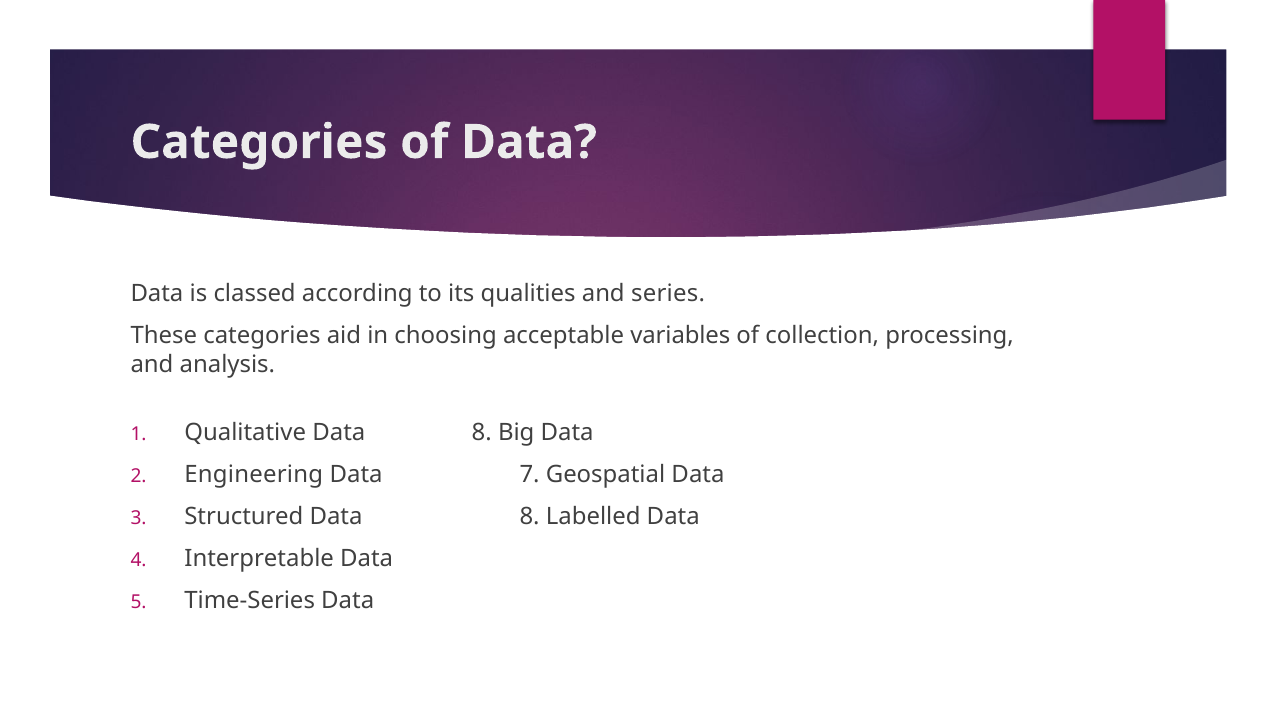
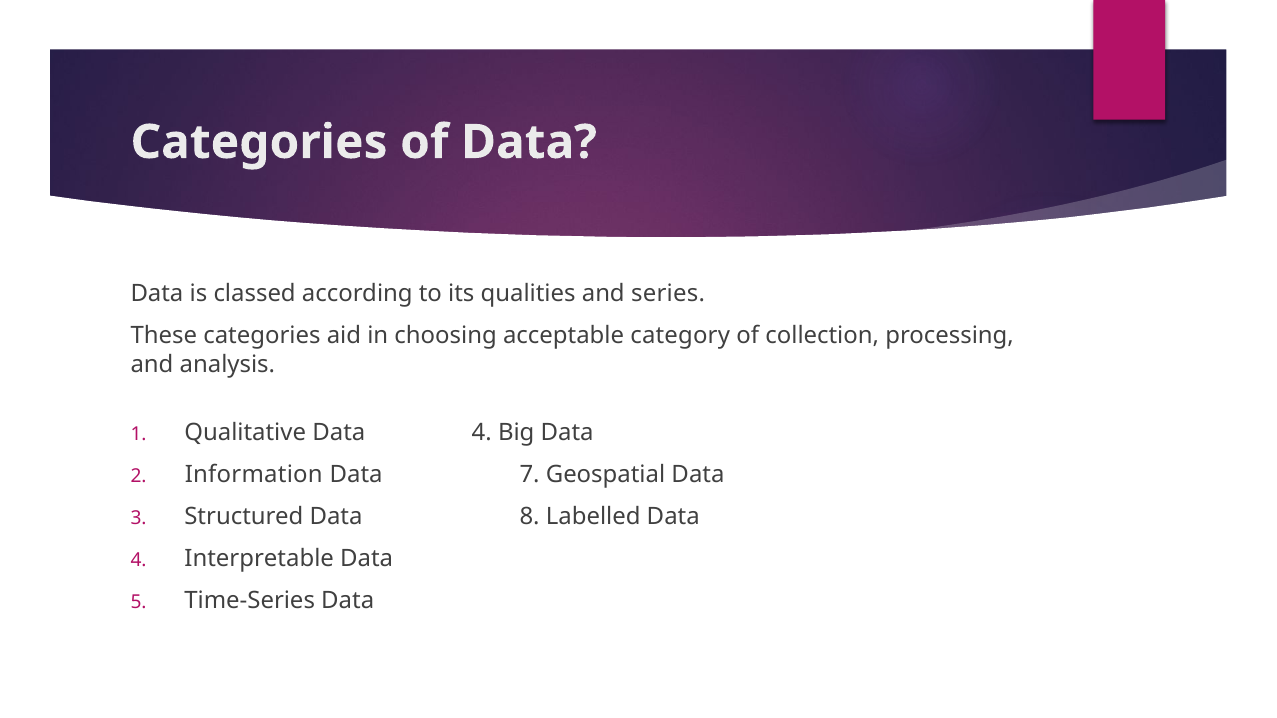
variables: variables -> category
Qualitative Data 8: 8 -> 4
Engineering: Engineering -> Information
